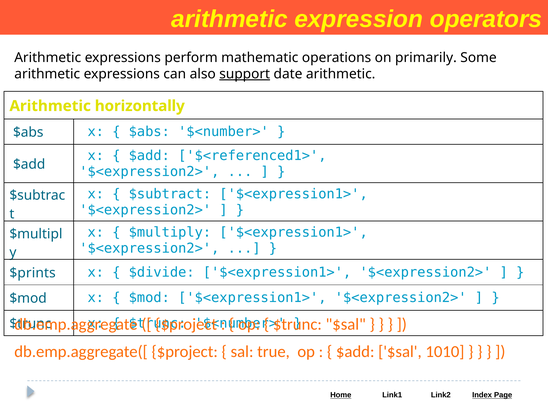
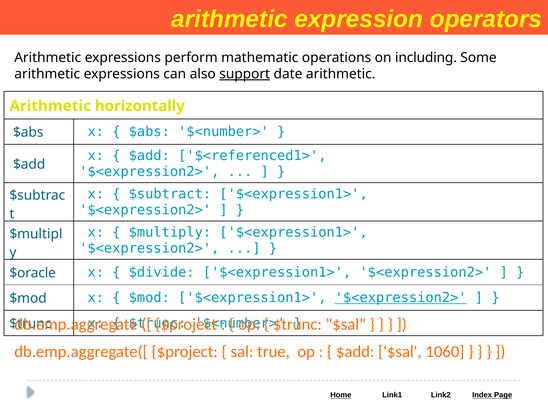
primarily: primarily -> including
$prints: $prints -> $oracle
$<expression2> at (401, 298) underline: none -> present
1010: 1010 -> 1060
